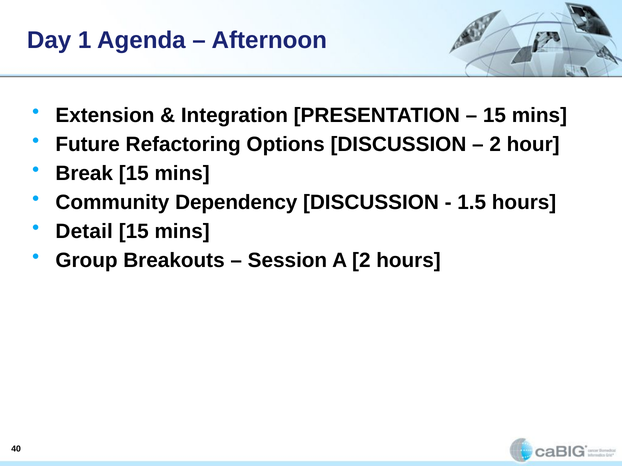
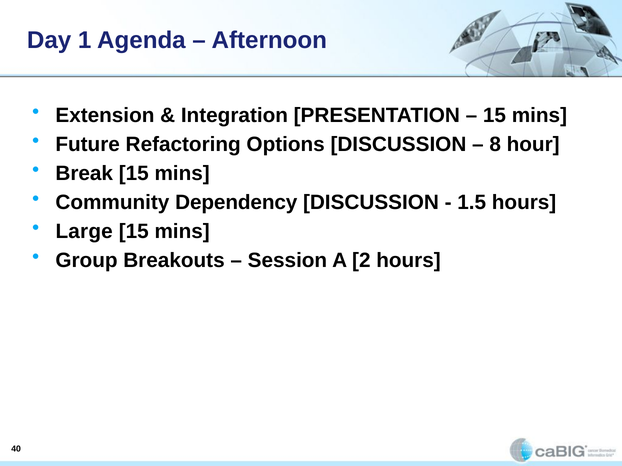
2 at (495, 145): 2 -> 8
Detail: Detail -> Large
